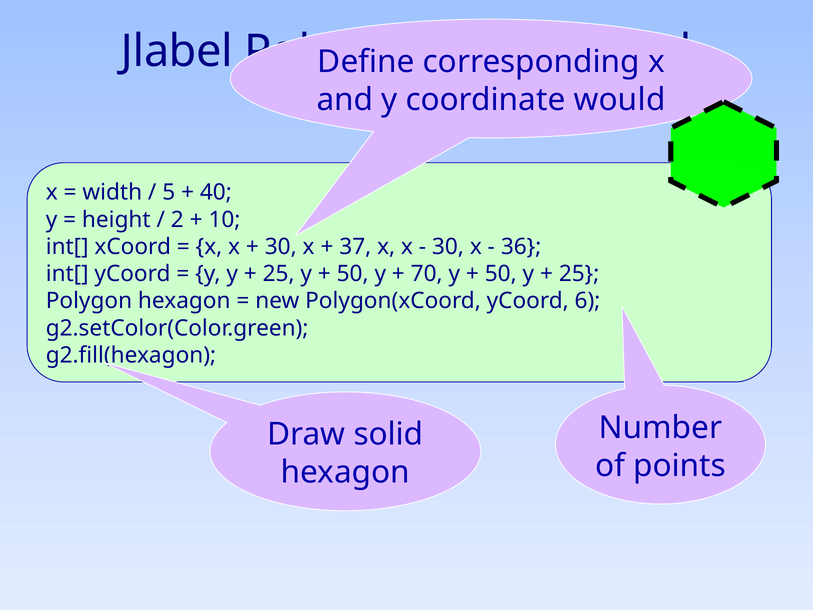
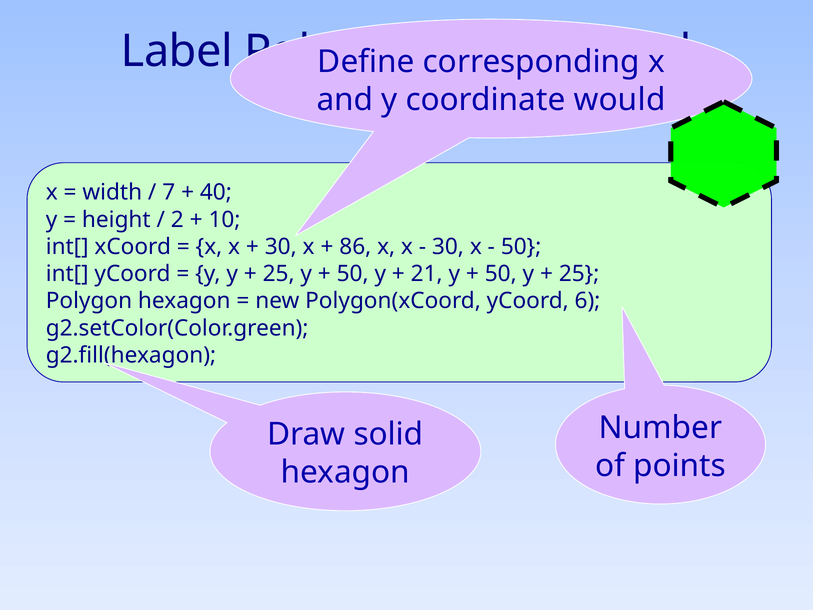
Jlabel: Jlabel -> Label
5: 5 -> 7
37: 37 -> 86
36 at (521, 247): 36 -> 50
70: 70 -> 21
